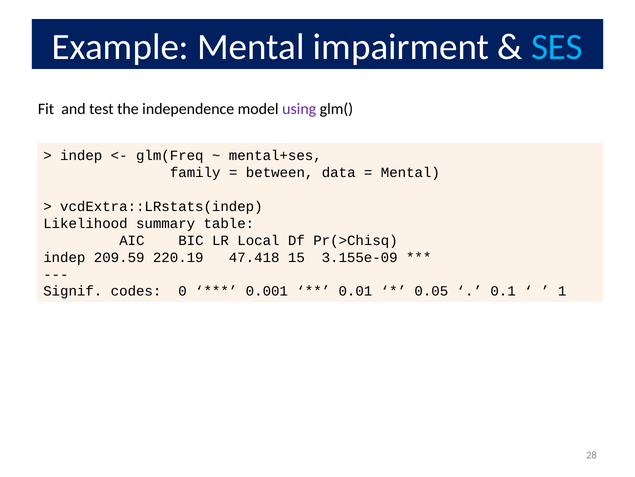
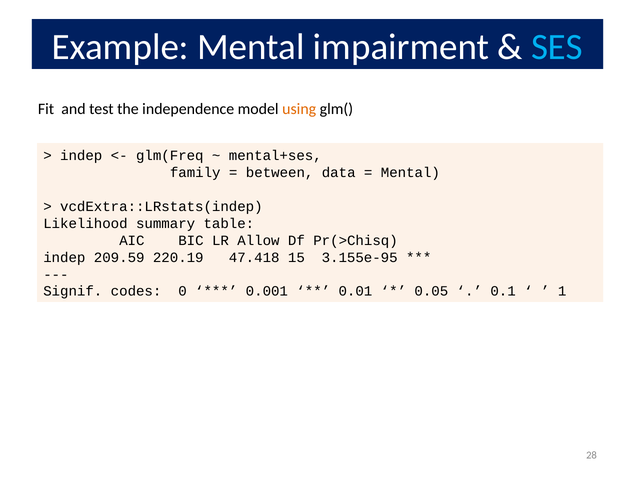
using colour: purple -> orange
Local: Local -> Allow
3.155e-09: 3.155e-09 -> 3.155e-95
